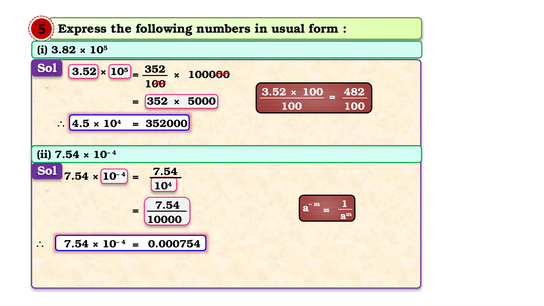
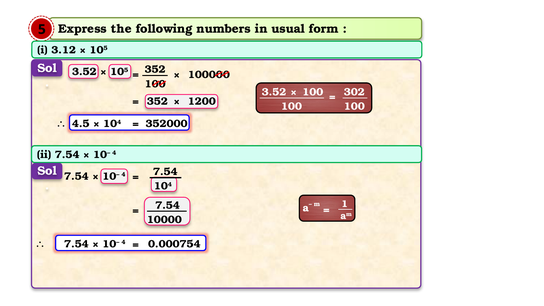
3.82: 3.82 -> 3.12
482: 482 -> 302
5000: 5000 -> 1200
